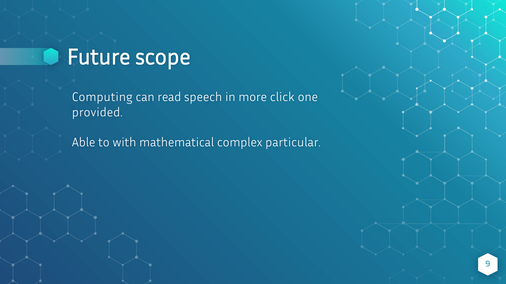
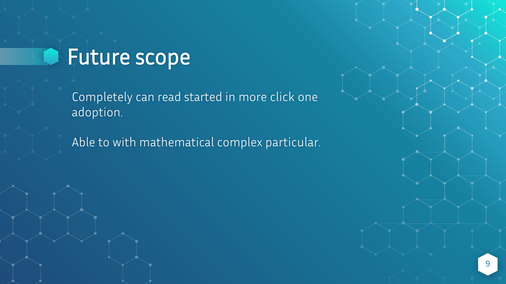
Computing: Computing -> Completely
speech: speech -> started
provided: provided -> adoption
